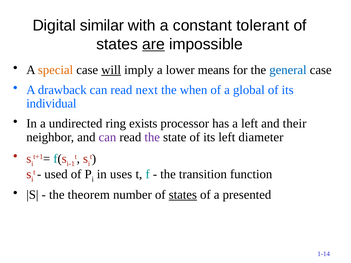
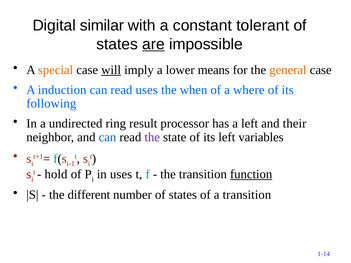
general colour: blue -> orange
drawback: drawback -> induction
read next: next -> uses
global: global -> where
individual: individual -> following
exists: exists -> result
can at (107, 137) colour: purple -> blue
diameter: diameter -> variables
used: used -> hold
function underline: none -> present
theorem: theorem -> different
states at (183, 195) underline: present -> none
a presented: presented -> transition
